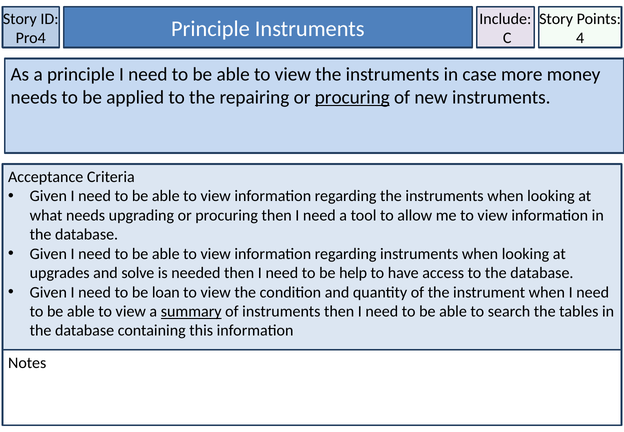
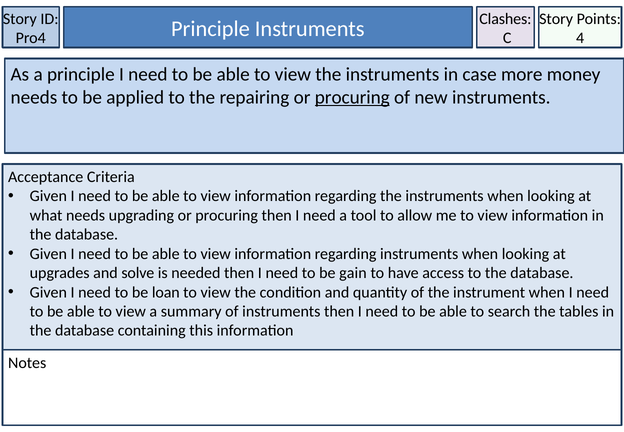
Include: Include -> Clashes
help: help -> gain
summary underline: present -> none
